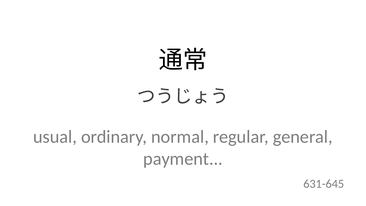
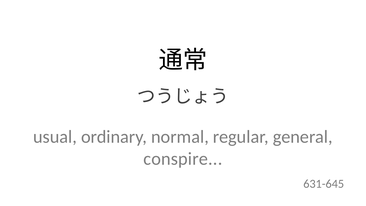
payment: payment -> conspire
